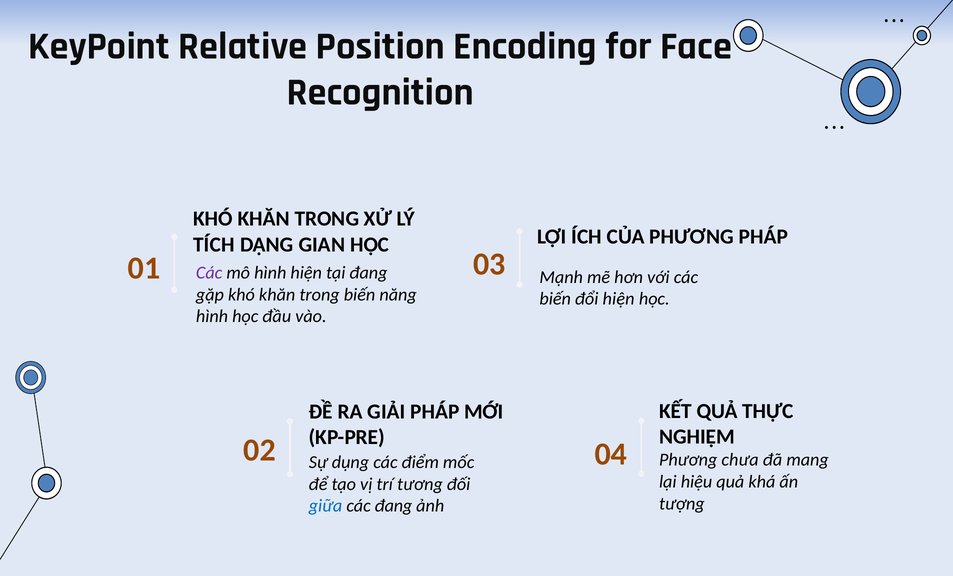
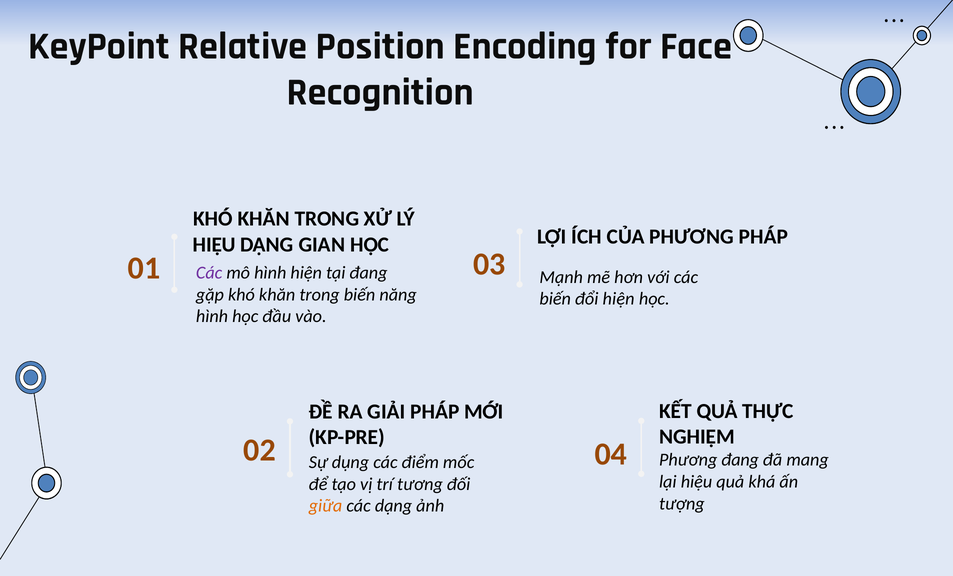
TÍCH at (214, 245): TÍCH -> HIỆU
Phương chưa: chưa -> đang
giữa colour: blue -> orange
các đang: đang -> dạng
